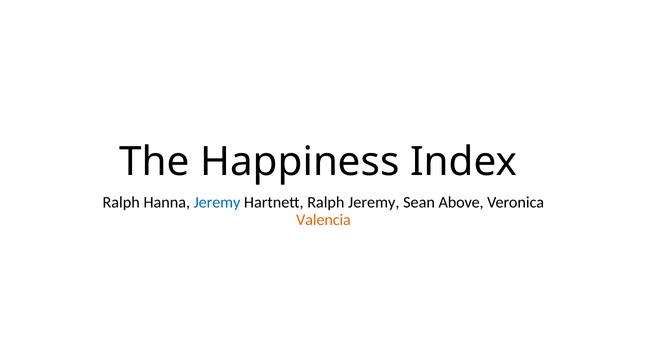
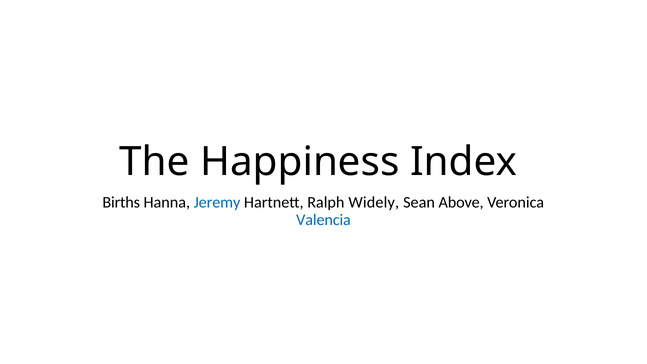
Ralph at (121, 202): Ralph -> Births
Ralph Jeremy: Jeremy -> Widely
Valencia colour: orange -> blue
